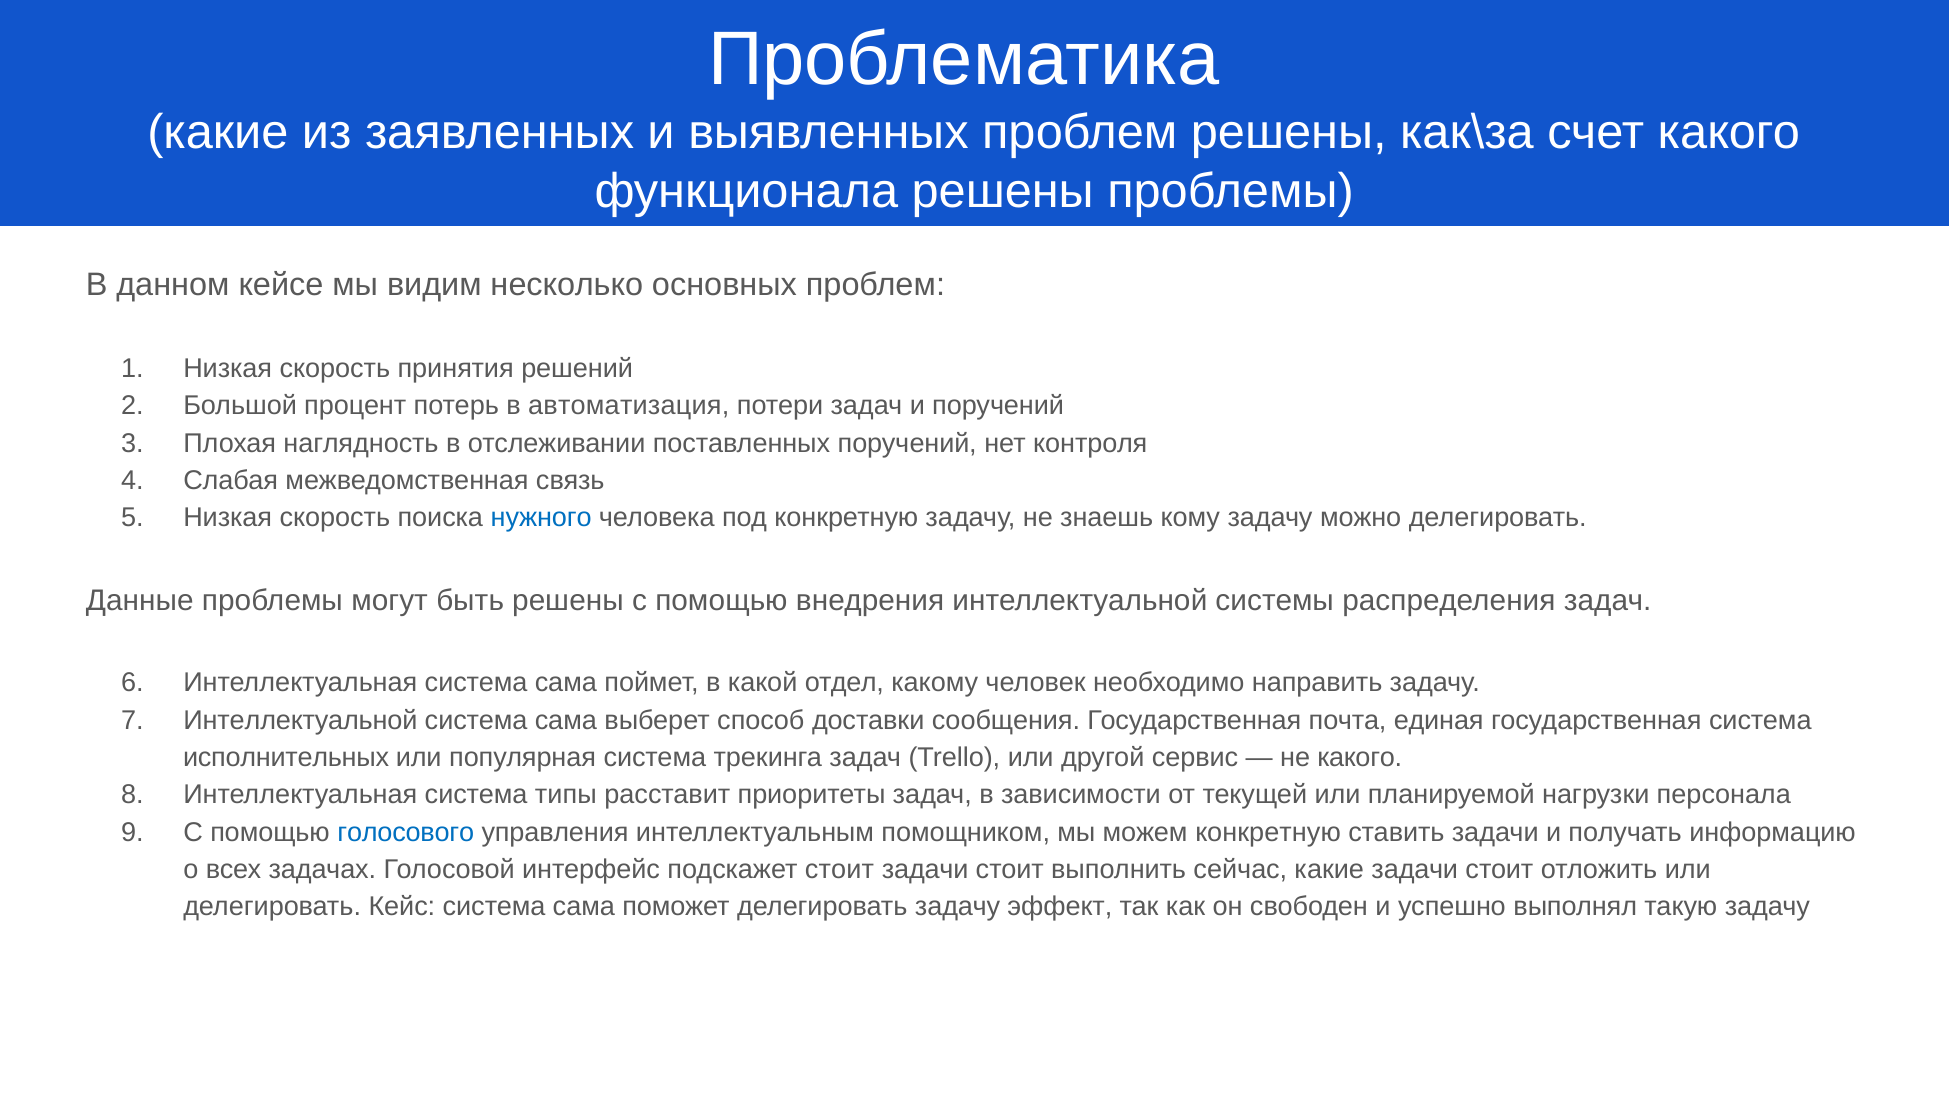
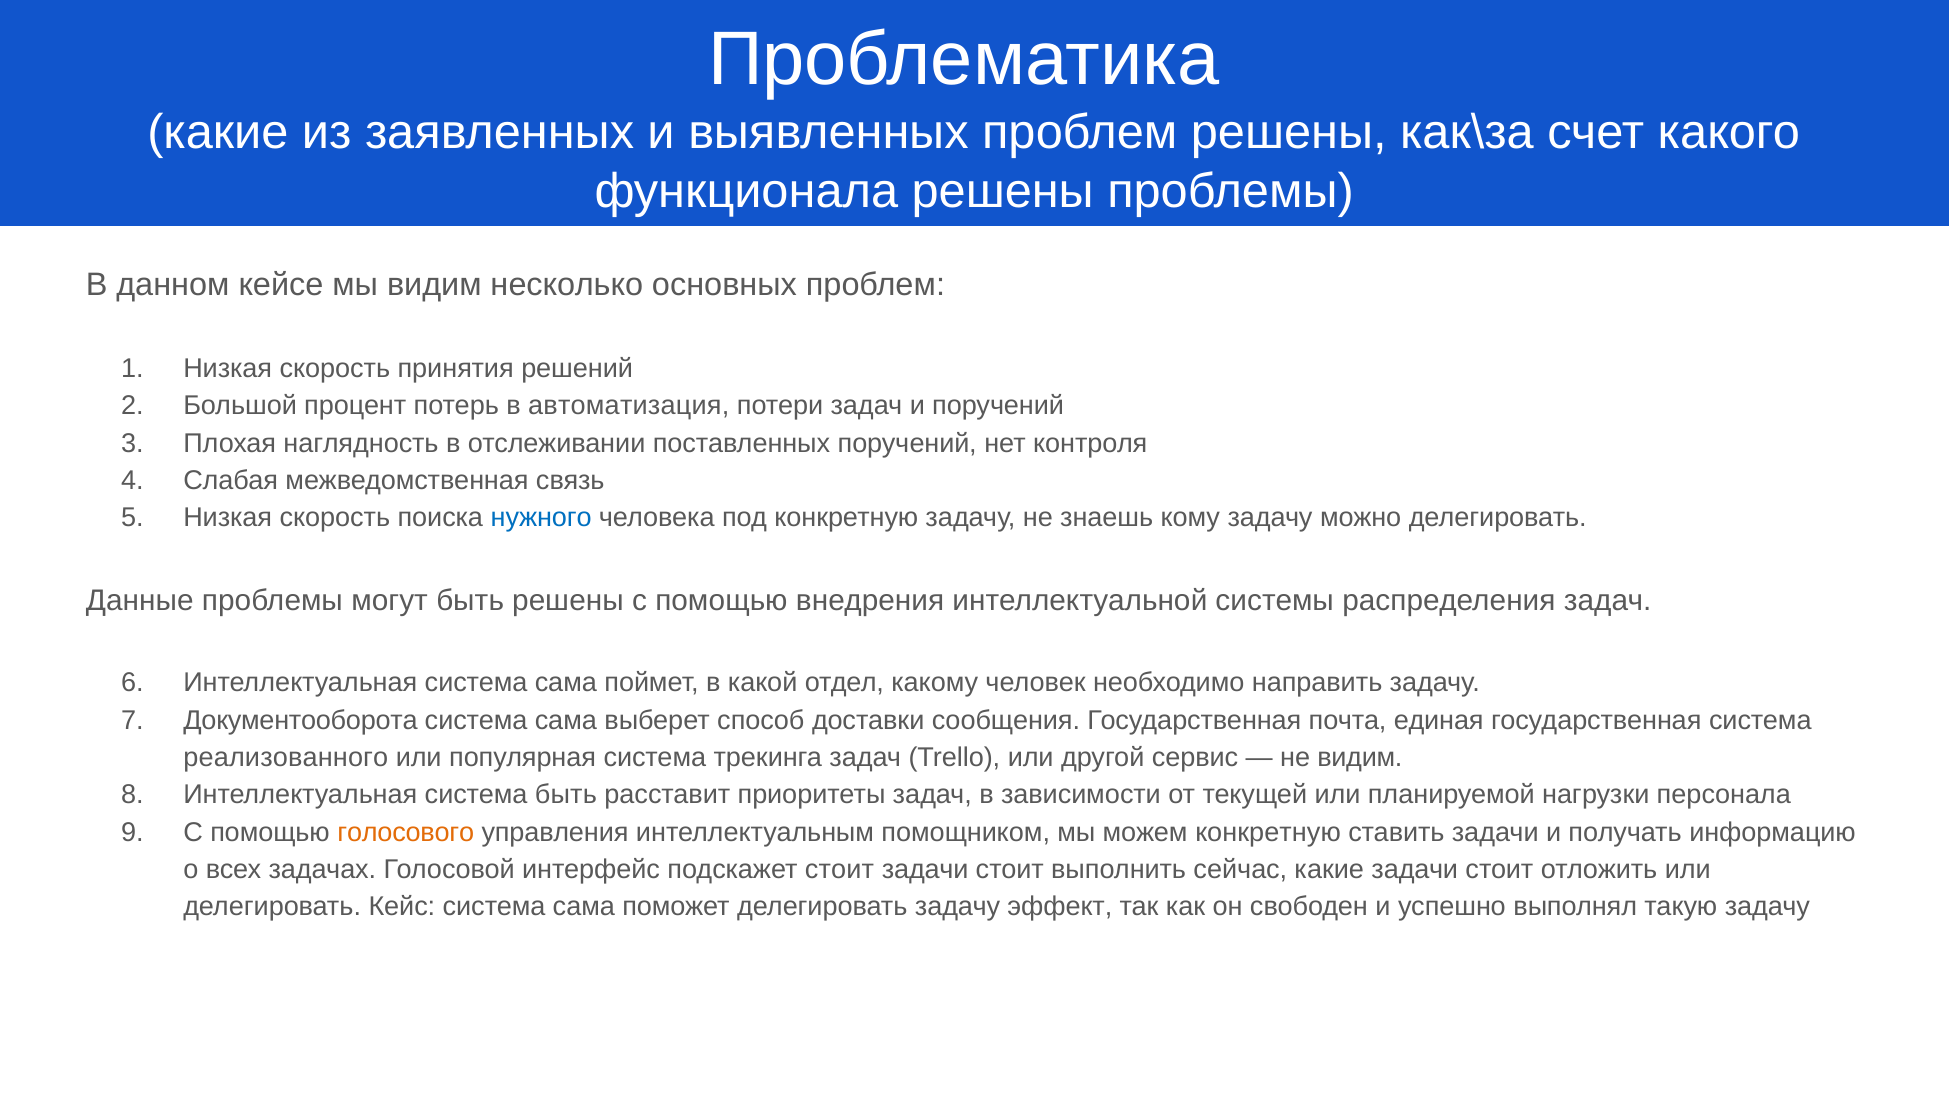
Интеллектуальной at (300, 720): Интеллектуальной -> Документооборота
исполнительных: исполнительных -> реализованного
не какого: какого -> видим
система типы: типы -> быть
голосового colour: blue -> orange
